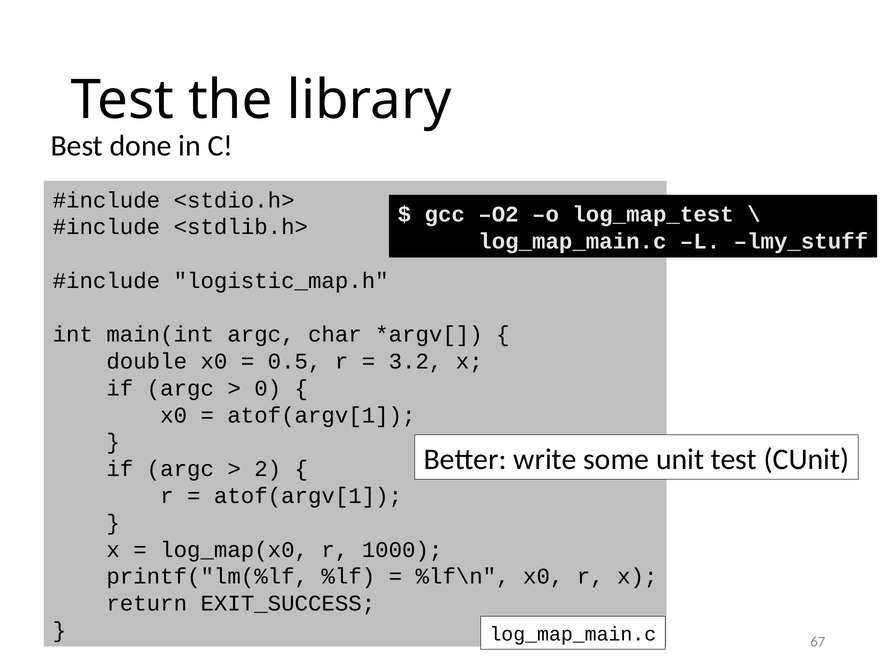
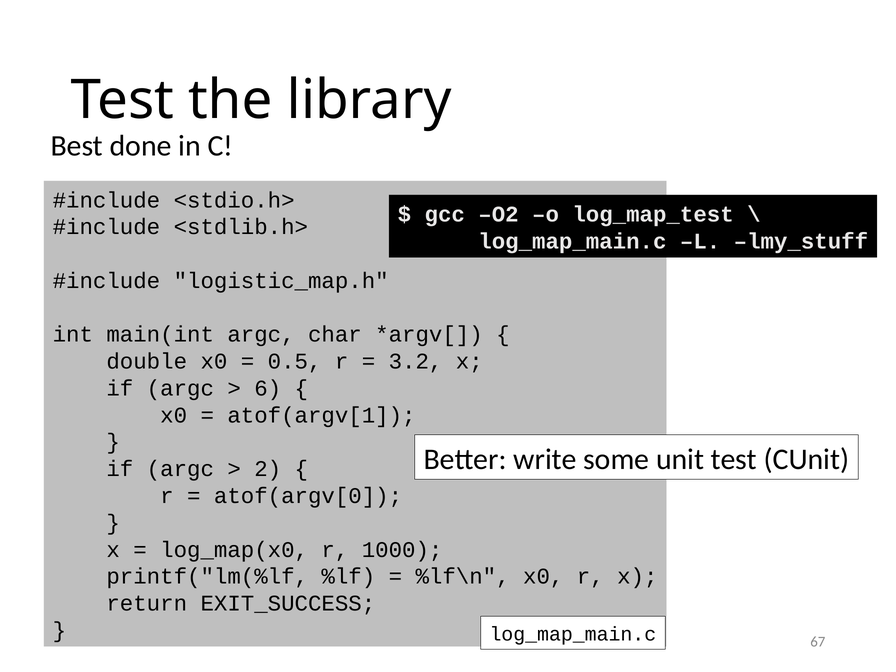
0: 0 -> 6
atof(argv[1 at (308, 496): atof(argv[1 -> atof(argv[0
